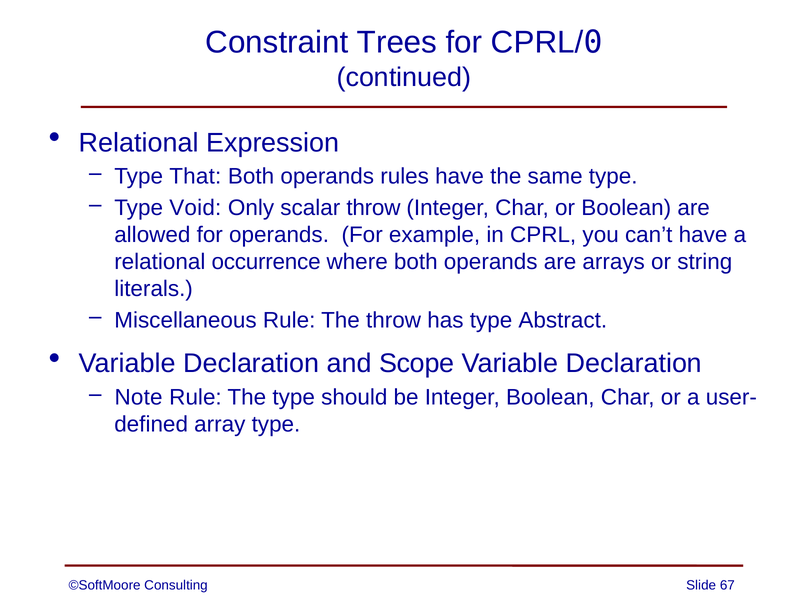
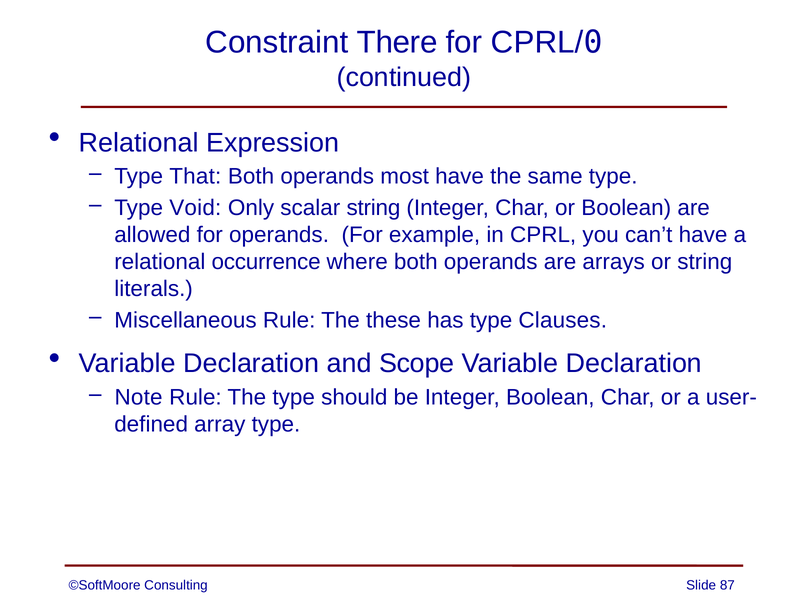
Trees: Trees -> There
rules: rules -> most
scalar throw: throw -> string
The throw: throw -> these
Abstract: Abstract -> Clauses
67: 67 -> 87
